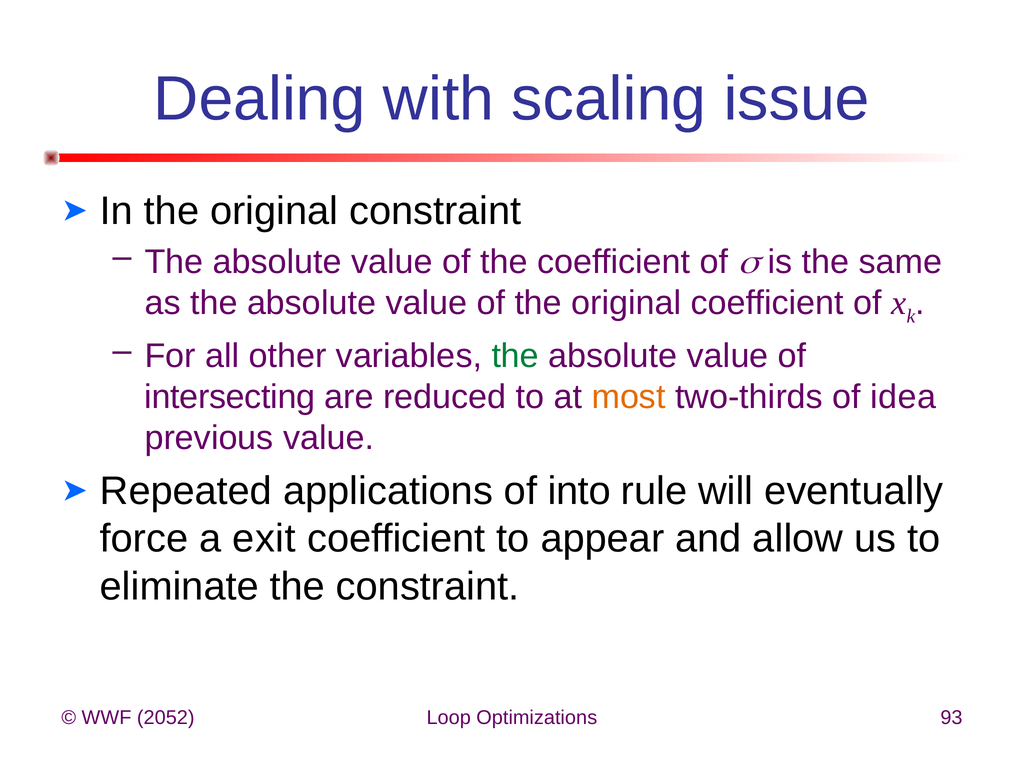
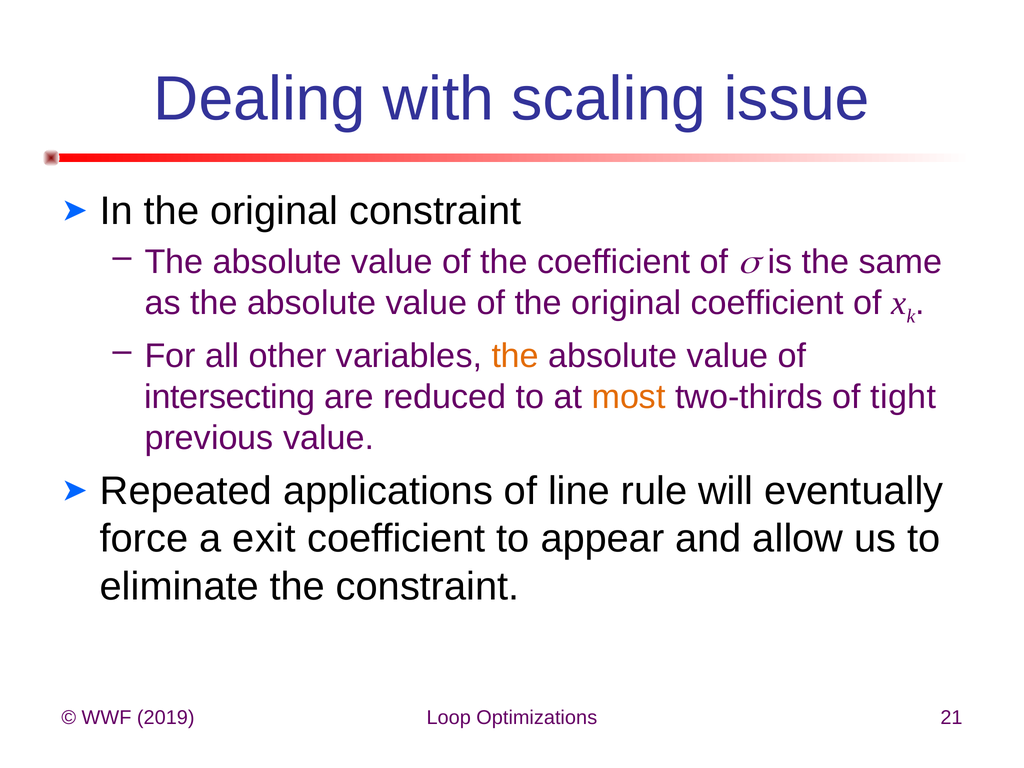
the at (515, 356) colour: green -> orange
idea: idea -> tight
into: into -> line
2052: 2052 -> 2019
93: 93 -> 21
